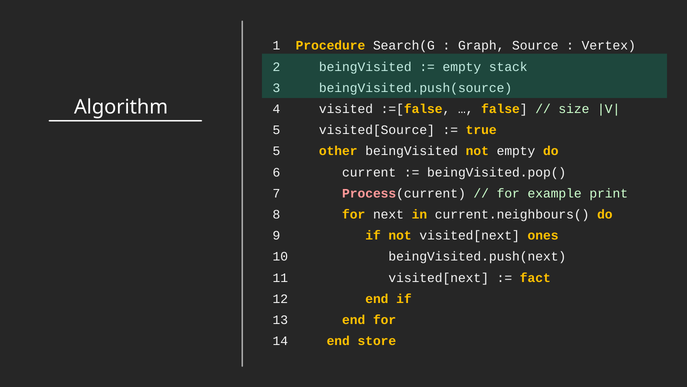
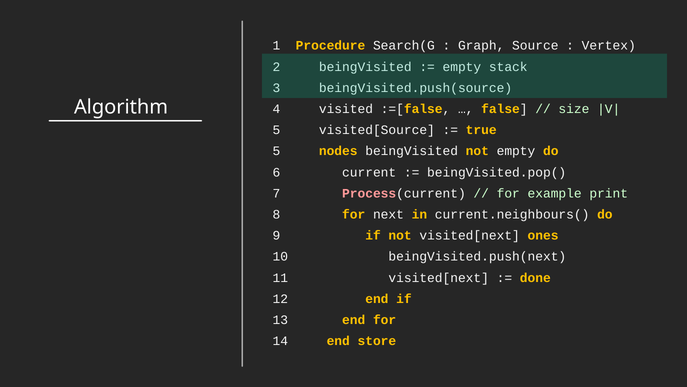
other: other -> nodes
fact: fact -> done
